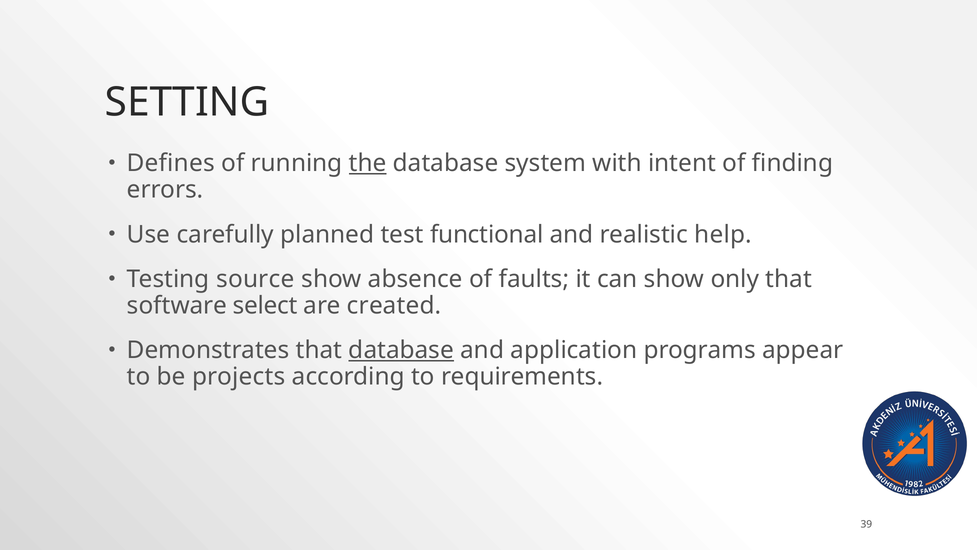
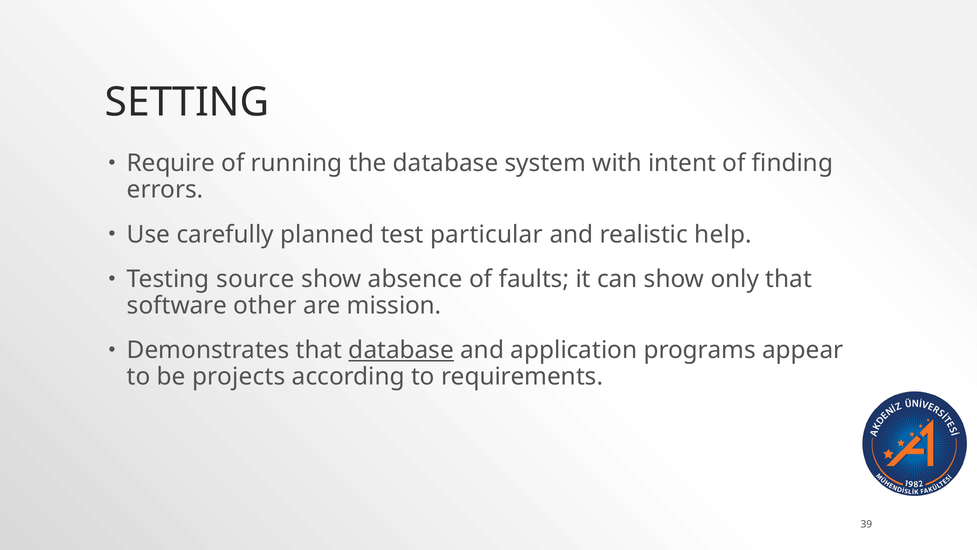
Defines: Defines -> Require
the underline: present -> none
functional: functional -> particular
select: select -> other
created: created -> mission
